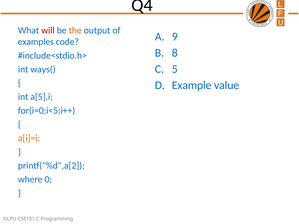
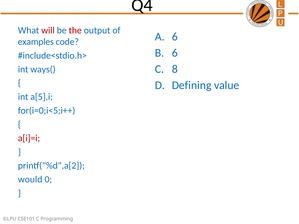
the colour: orange -> red
9 at (175, 37): 9 -> 6
8 at (175, 53): 8 -> 6
5: 5 -> 8
Example: Example -> Defining
a[i]=i colour: orange -> red
where: where -> would
